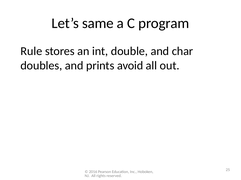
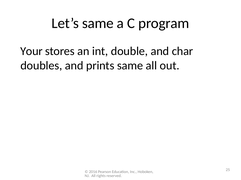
Rule: Rule -> Your
prints avoid: avoid -> same
